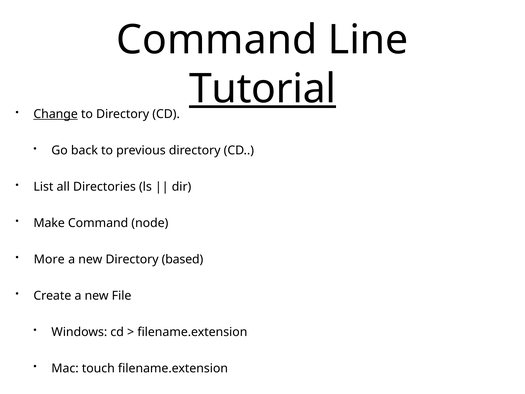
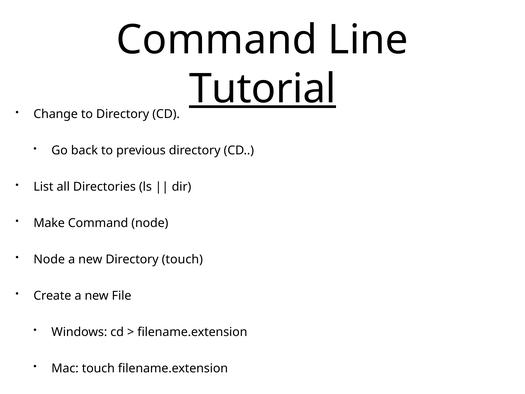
Change underline: present -> none
More at (49, 259): More -> Node
Directory based: based -> touch
